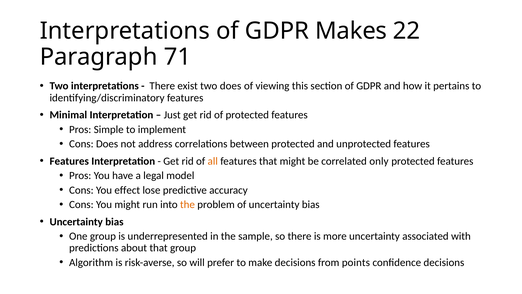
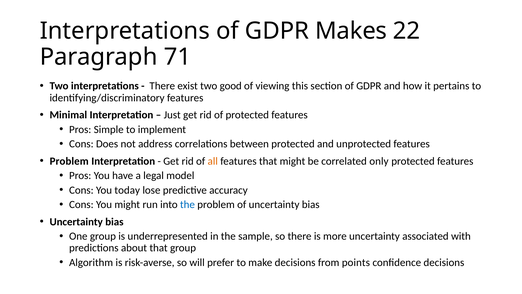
two does: does -> good
Features at (69, 161): Features -> Problem
effect: effect -> today
the at (187, 204) colour: orange -> blue
